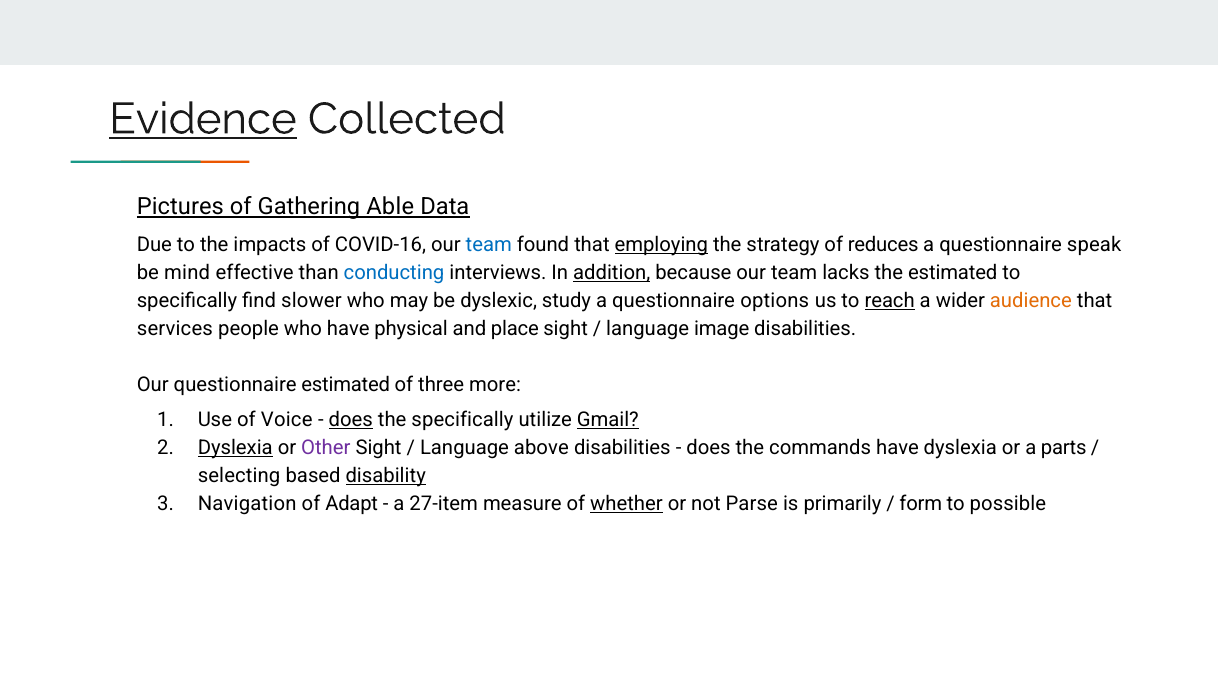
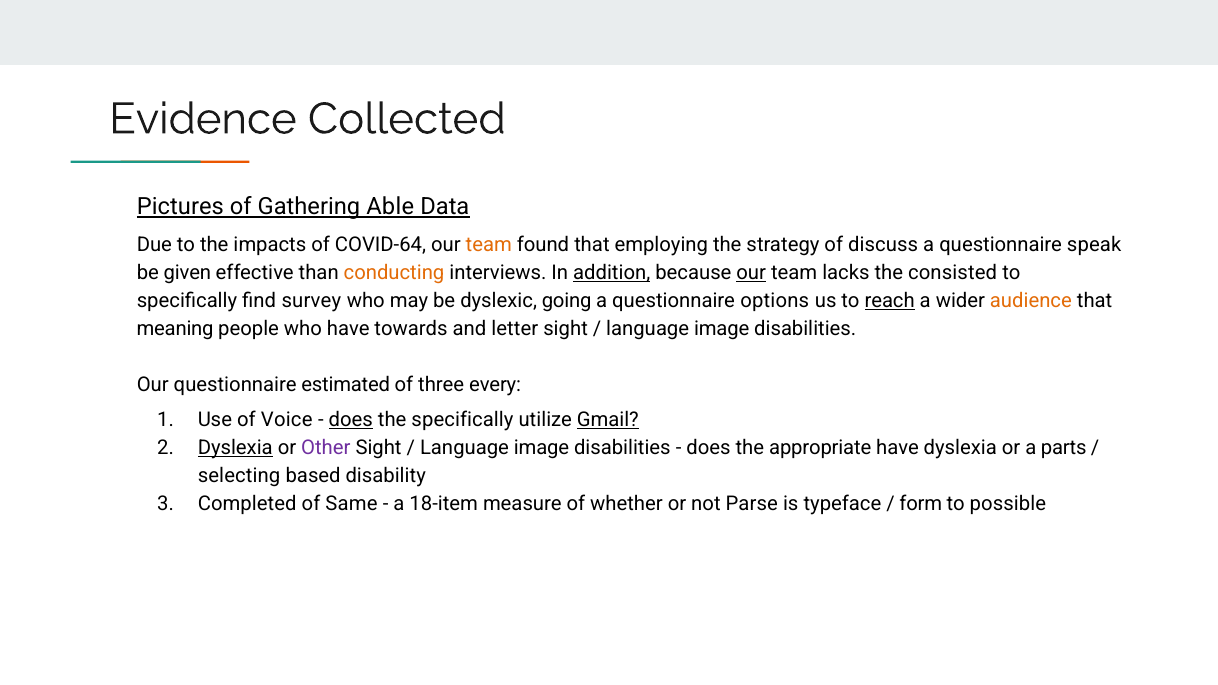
Evidence underline: present -> none
COVID-16: COVID-16 -> COVID-64
team at (489, 245) colour: blue -> orange
employing underline: present -> none
reduces: reduces -> discuss
mind: mind -> given
conducting colour: blue -> orange
our at (751, 273) underline: none -> present
the estimated: estimated -> consisted
slower: slower -> survey
study: study -> going
services: services -> meaning
physical: physical -> towards
place: place -> letter
more: more -> every
above at (541, 448): above -> image
commands: commands -> appropriate
disability underline: present -> none
Navigation: Navigation -> Completed
Adapt: Adapt -> Same
27-item: 27-item -> 18-item
whether underline: present -> none
primarily: primarily -> typeface
